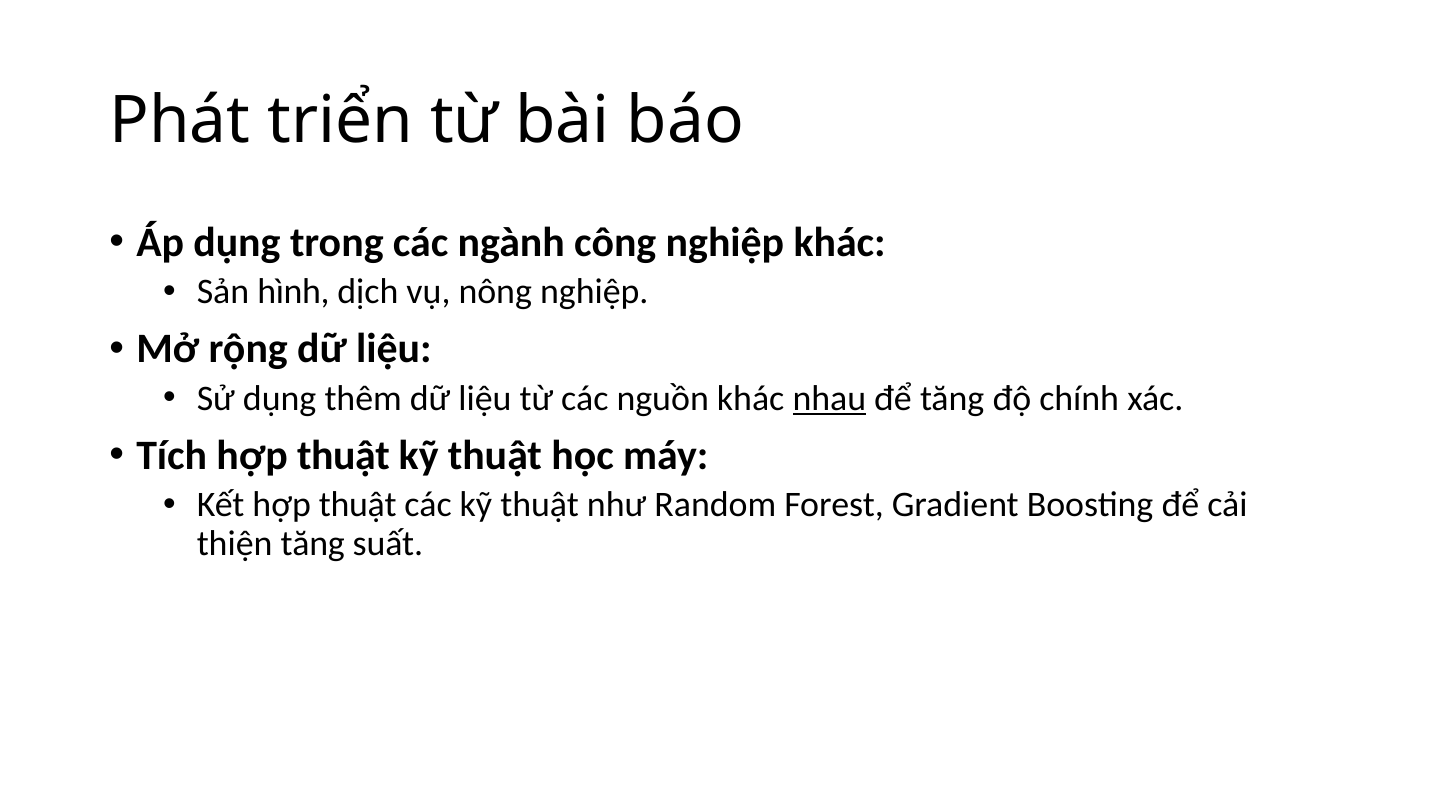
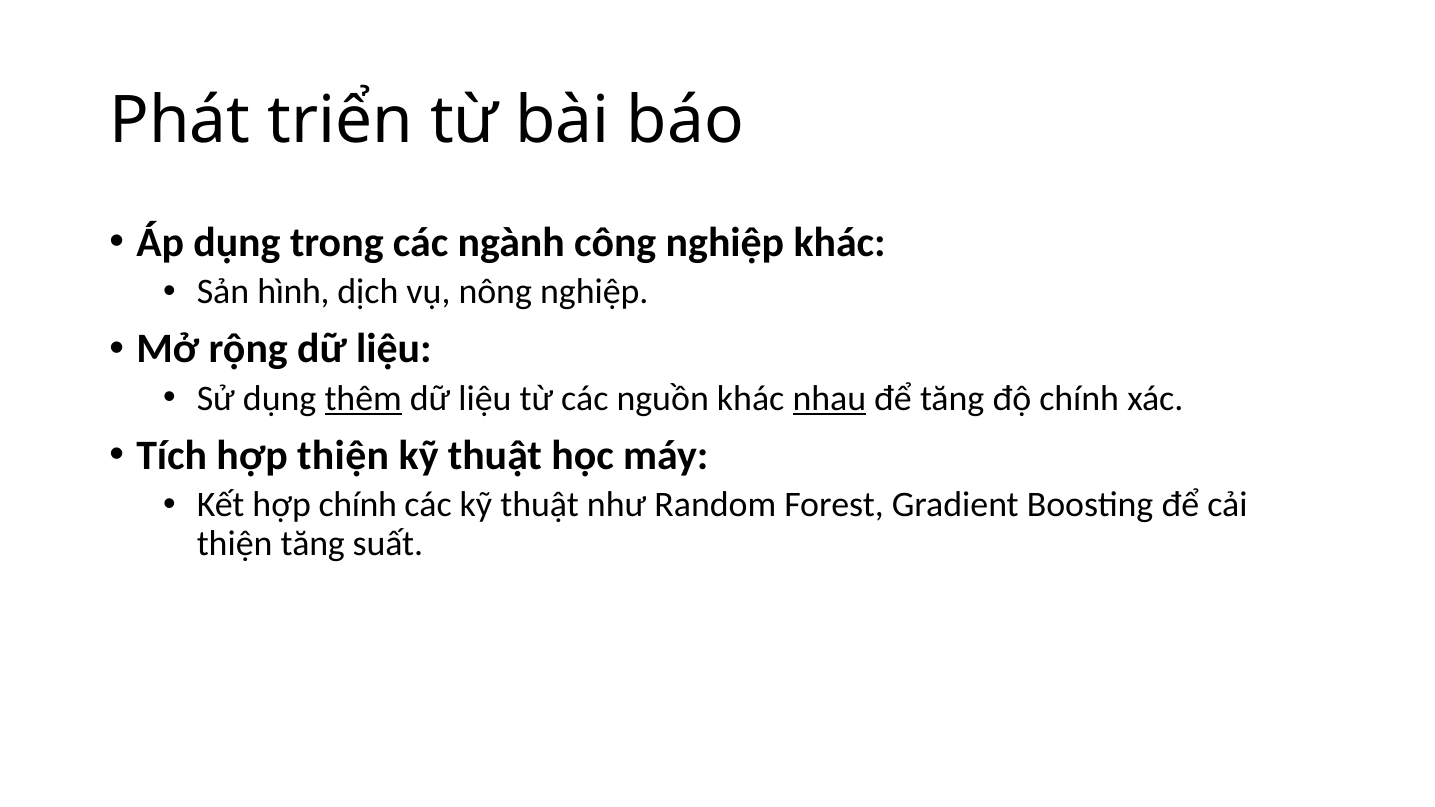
thêm underline: none -> present
Tích hợp thuật: thuật -> thiện
Kết hợp thuật: thuật -> chính
